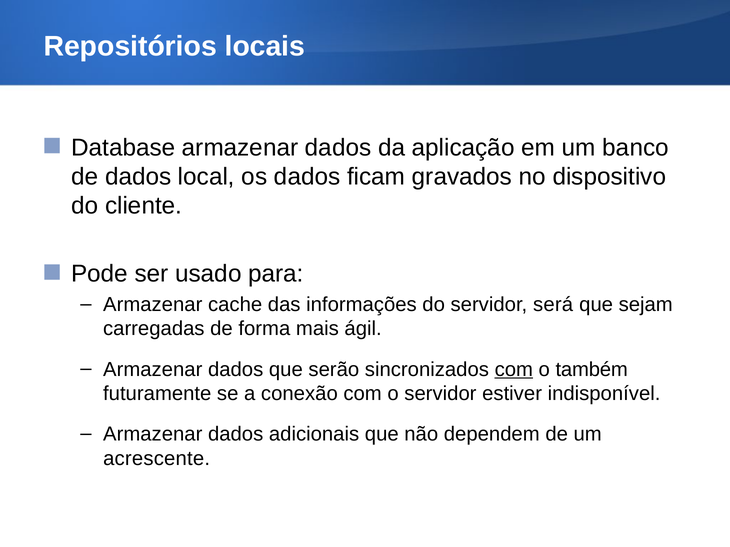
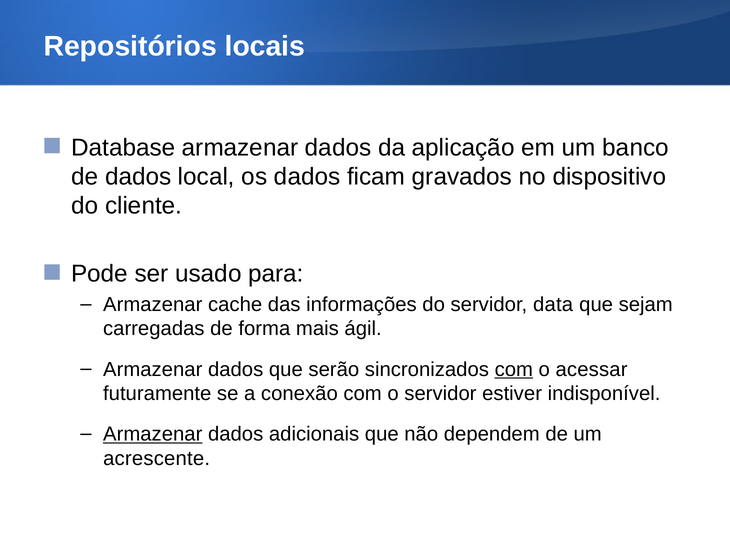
será: será -> data
também: também -> acessar
Armazenar at (153, 435) underline: none -> present
